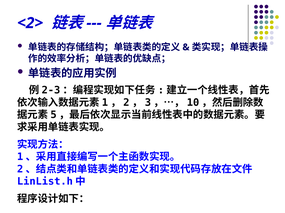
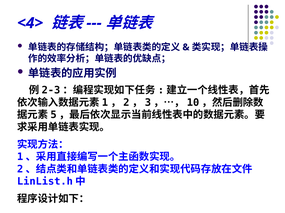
<2>: <2> -> <4>
